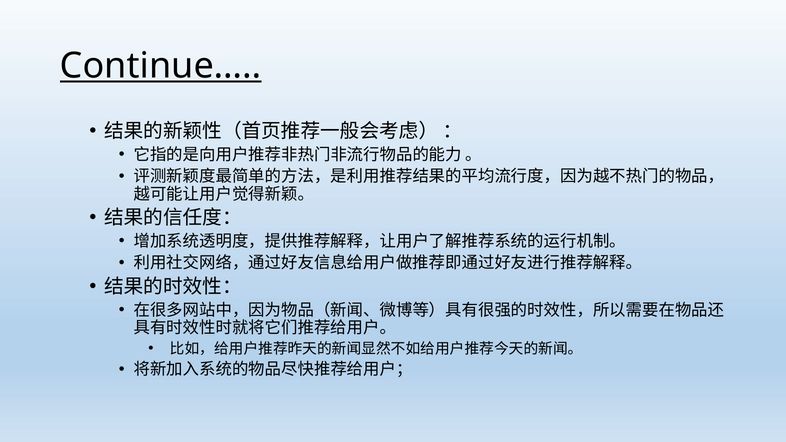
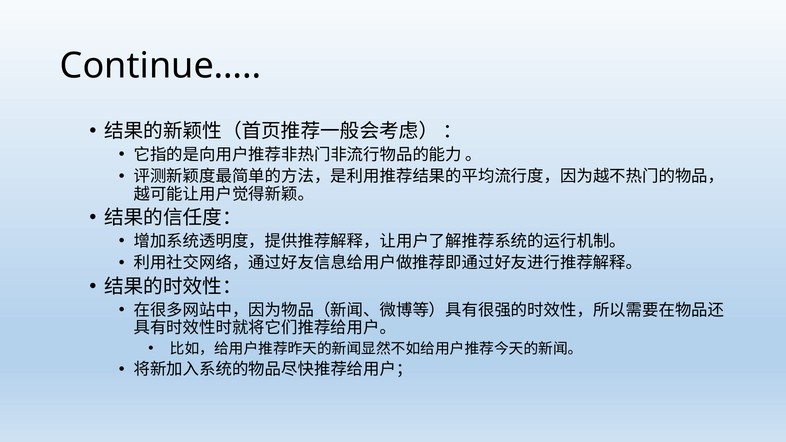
Continue… underline: present -> none
